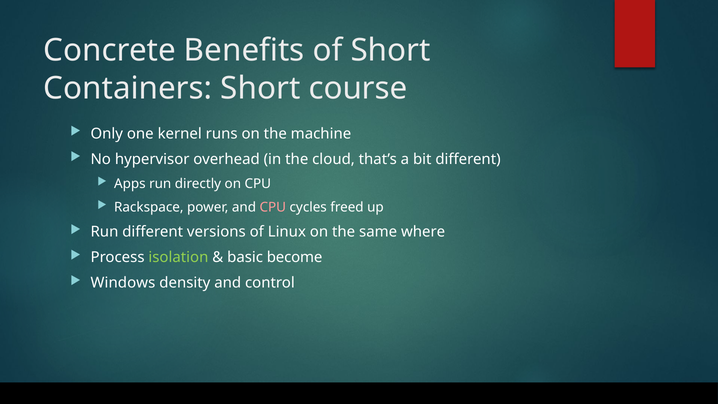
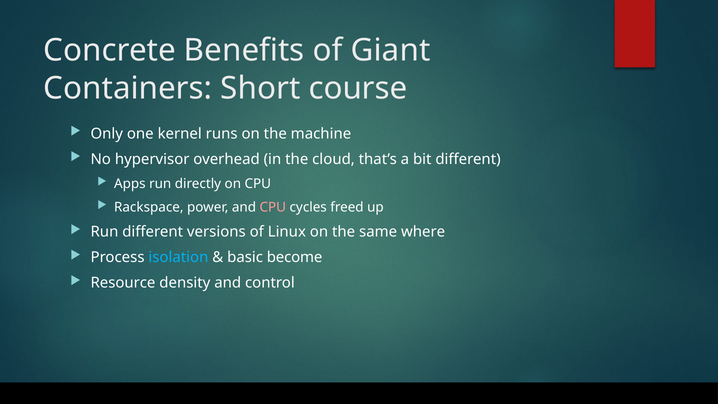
of Short: Short -> Giant
isolation colour: light green -> light blue
Windows: Windows -> Resource
